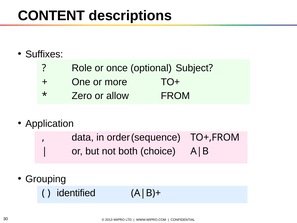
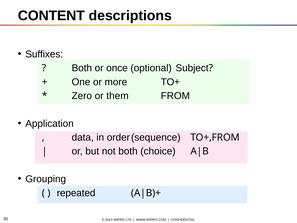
Role at (82, 68): Role -> Both
allow: allow -> them
identified: identified -> repeated
